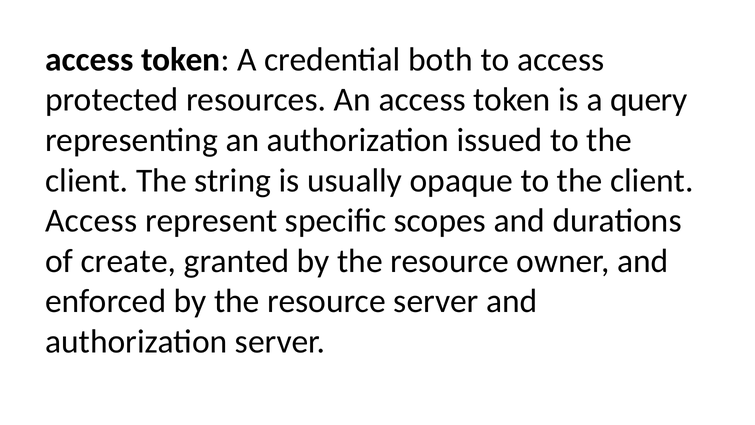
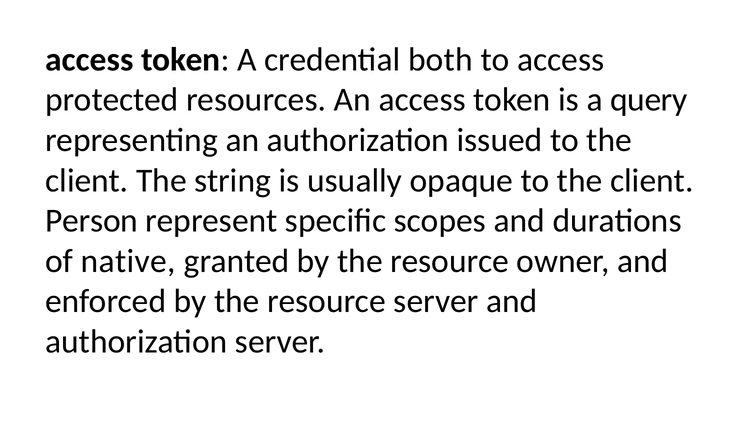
Access at (91, 221): Access -> Person
create: create -> native
